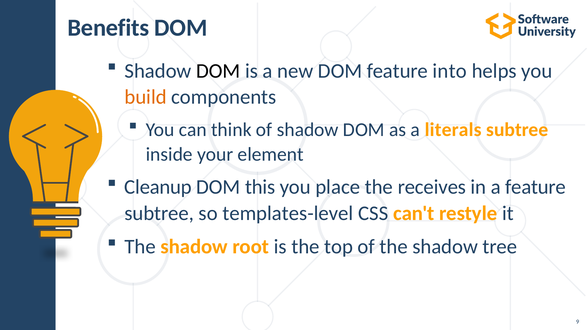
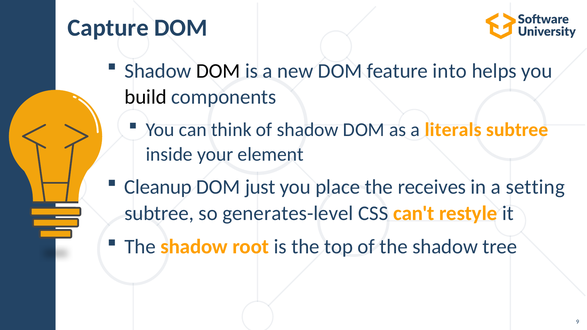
Benefits: Benefits -> Capture
build colour: orange -> black
this: this -> just
a feature: feature -> setting
templates-level: templates-level -> generates-level
